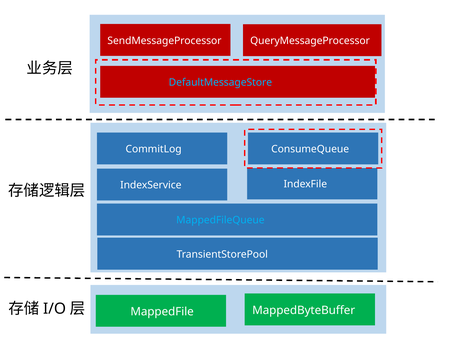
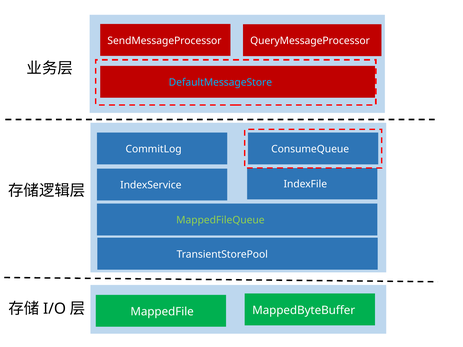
MappedFileQueue colour: light blue -> light green
